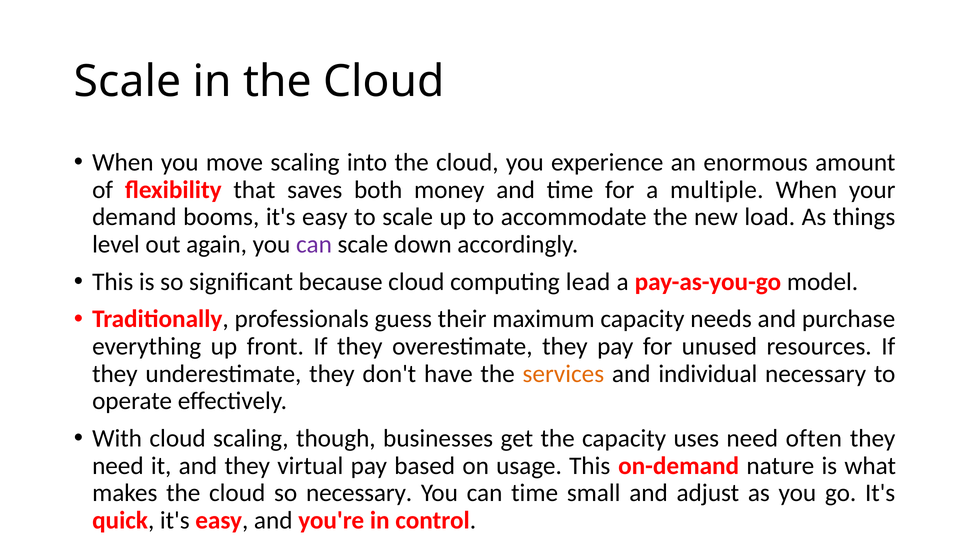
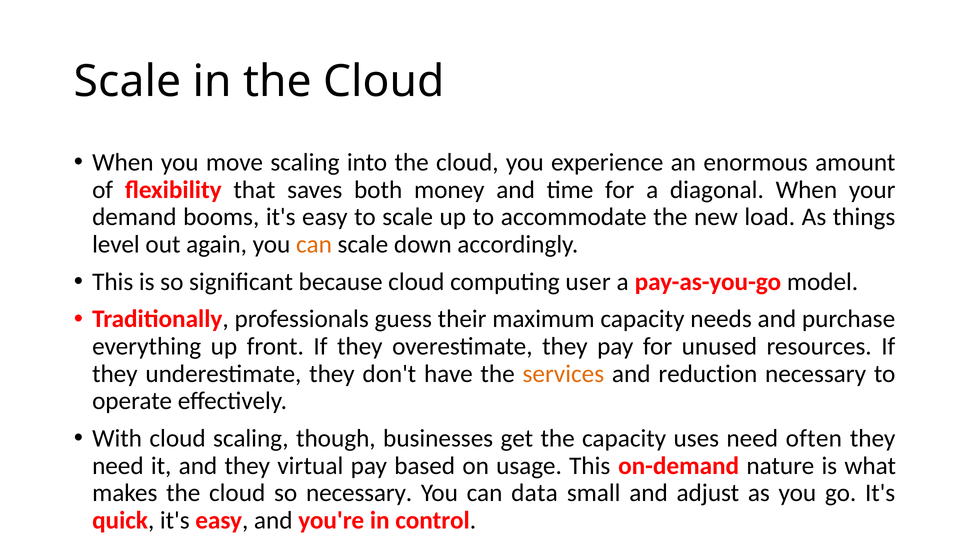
multiple: multiple -> diagonal
can at (314, 244) colour: purple -> orange
lead: lead -> user
individual: individual -> reduction
can time: time -> data
